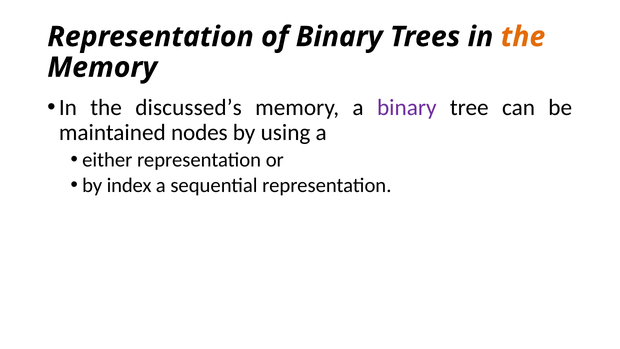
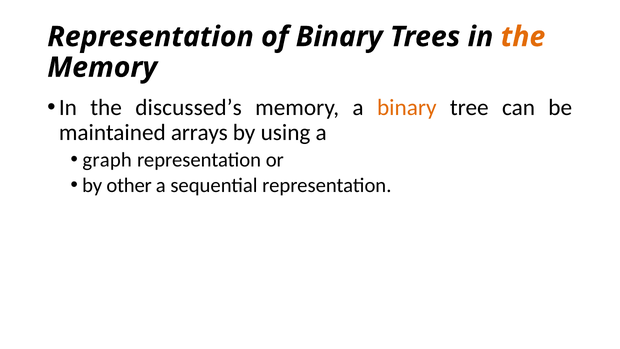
binary at (407, 108) colour: purple -> orange
nodes: nodes -> arrays
either: either -> graph
index: index -> other
